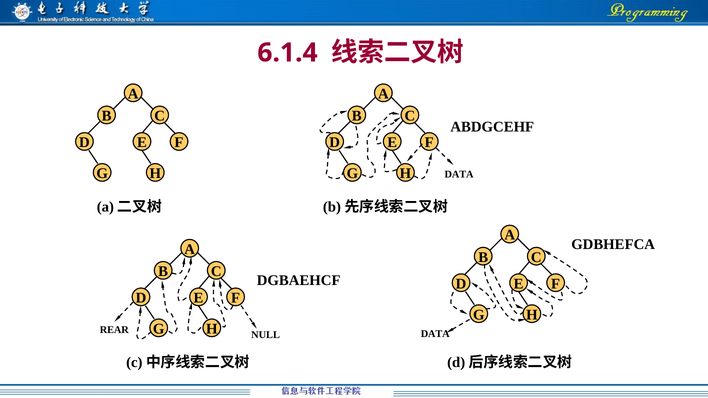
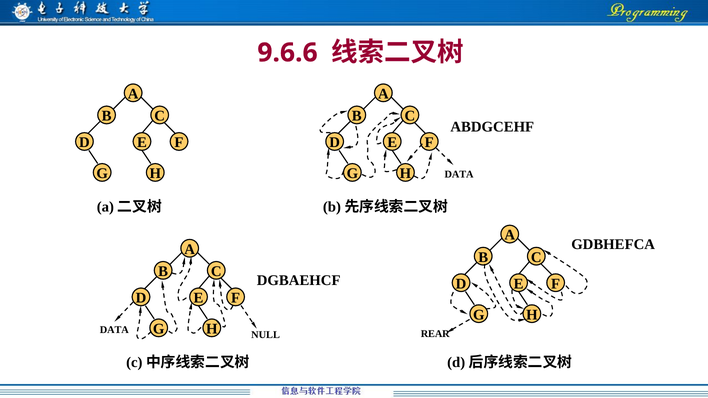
6.1.4: 6.1.4 -> 9.6.6
REAR at (114, 330): REAR -> DATA
DATA at (435, 334): DATA -> REAR
